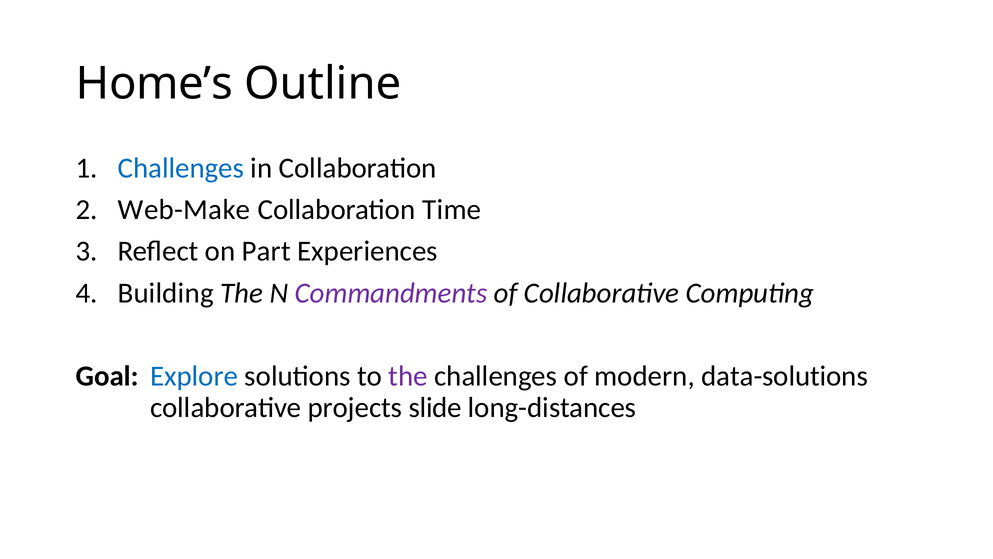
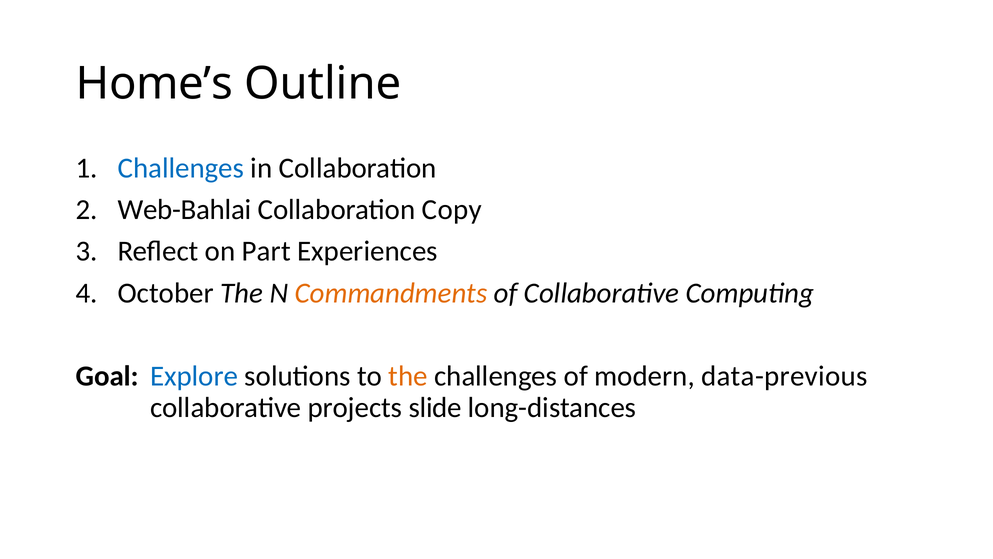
Web-Make: Web-Make -> Web-Bahlai
Time: Time -> Copy
Building: Building -> October
Commandments colour: purple -> orange
the at (408, 376) colour: purple -> orange
data-solutions: data-solutions -> data-previous
